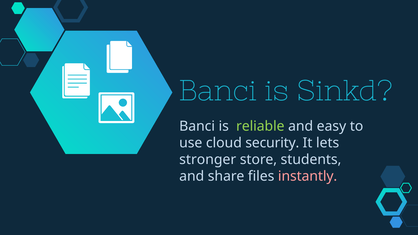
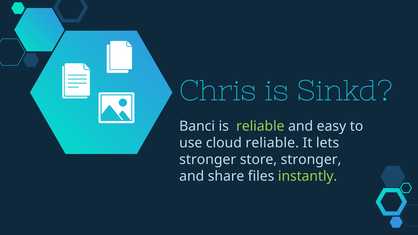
Banci at (218, 91): Banci -> Chris
cloud security: security -> reliable
store students: students -> stronger
instantly colour: pink -> light green
